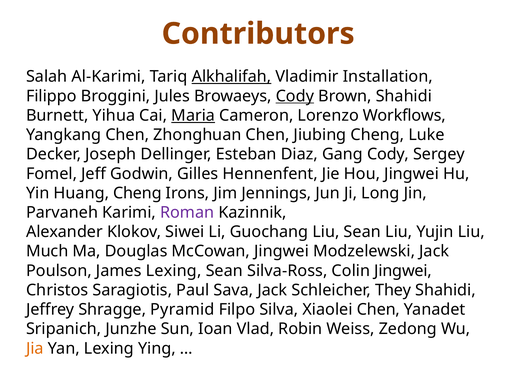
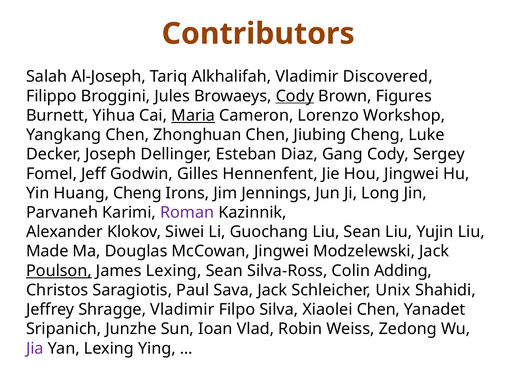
Al-Karimi: Al-Karimi -> Al-Joseph
Alkhalifah underline: present -> none
Installation: Installation -> Discovered
Brown Shahidi: Shahidi -> Figures
Workflows: Workflows -> Workshop
Much: Much -> Made
Poulson underline: none -> present
Colin Jingwei: Jingwei -> Adding
They: They -> Unix
Shragge Pyramid: Pyramid -> Vladimir
Jia colour: orange -> purple
